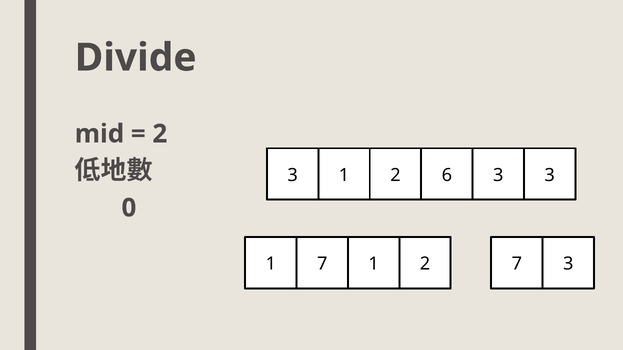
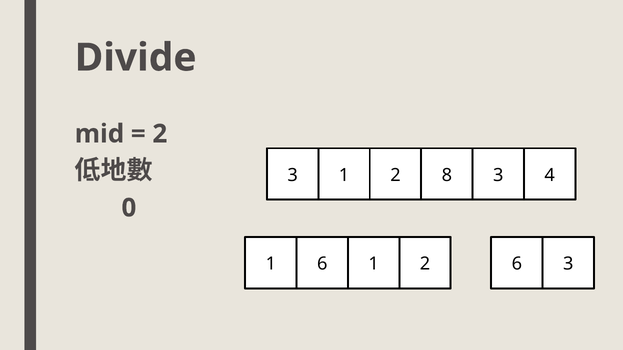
6: 6 -> 8
3 3: 3 -> 4
7 at (322, 264): 7 -> 6
7 at (517, 264): 7 -> 6
